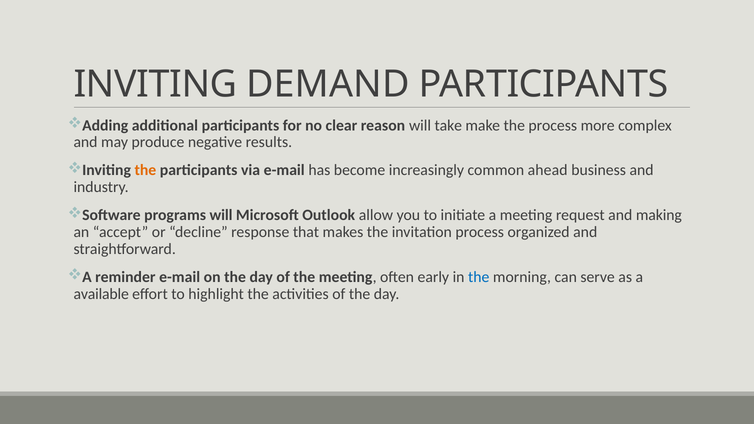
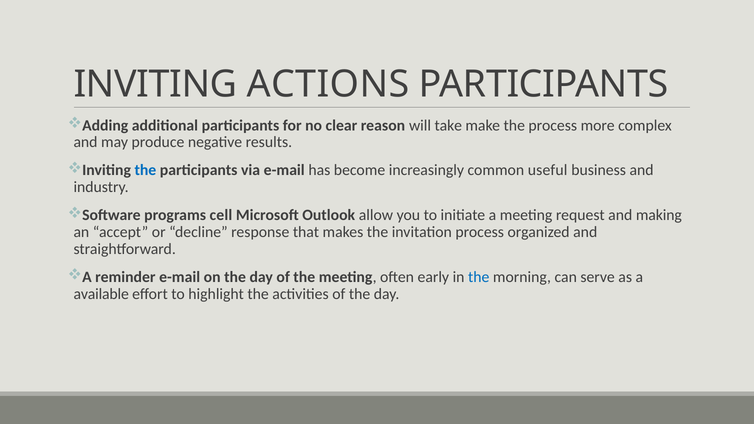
DEMAND: DEMAND -> ACTIONS
the at (145, 170) colour: orange -> blue
ahead: ahead -> useful
programs will: will -> cell
